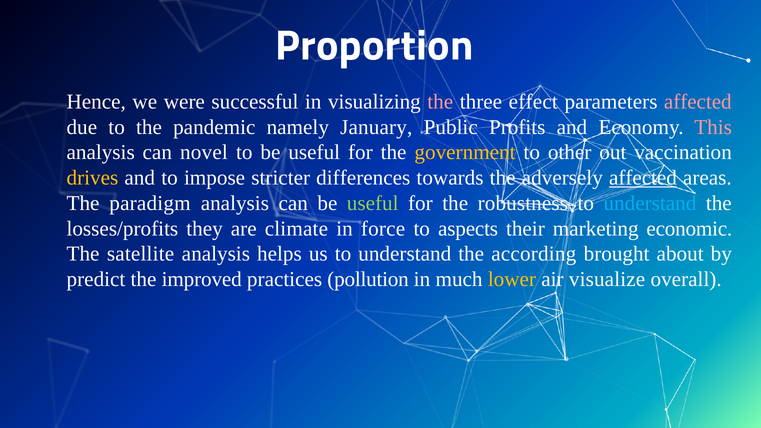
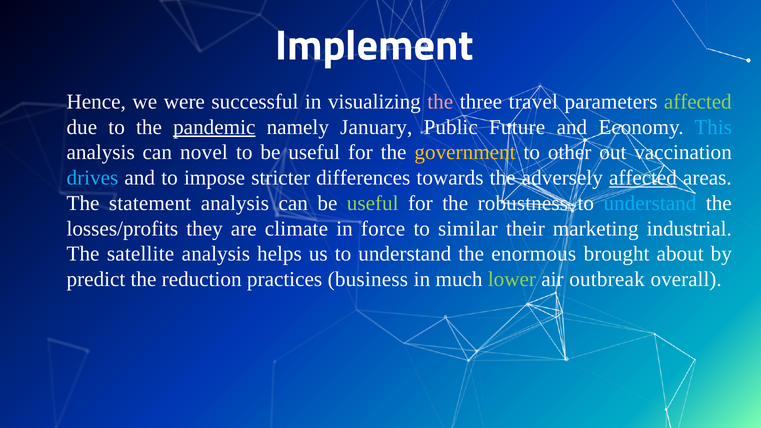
Proportion: Proportion -> Implement
effect: effect -> travel
affected at (698, 102) colour: pink -> light green
pandemic underline: none -> present
Profits: Profits -> Future
This colour: pink -> light blue
drives colour: yellow -> light blue
paradigm: paradigm -> statement
aspects: aspects -> similar
economic: economic -> industrial
according: according -> enormous
improved: improved -> reduction
pollution: pollution -> business
lower colour: yellow -> light green
visualize: visualize -> outbreak
